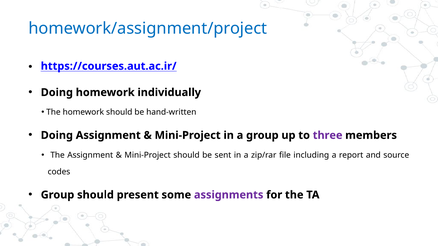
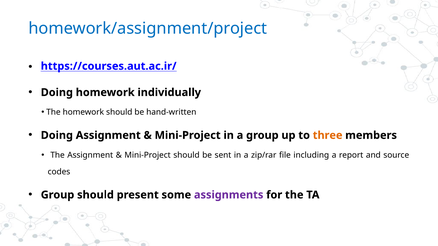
three colour: purple -> orange
